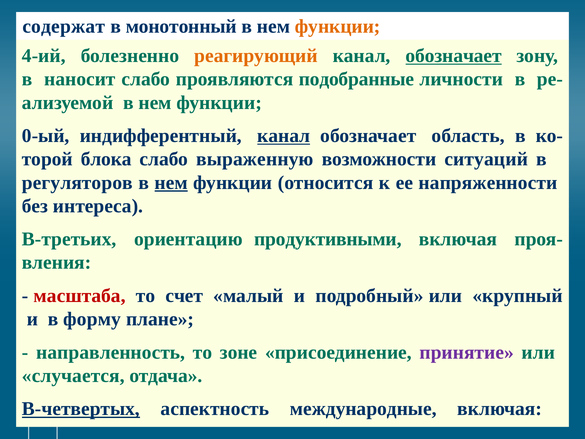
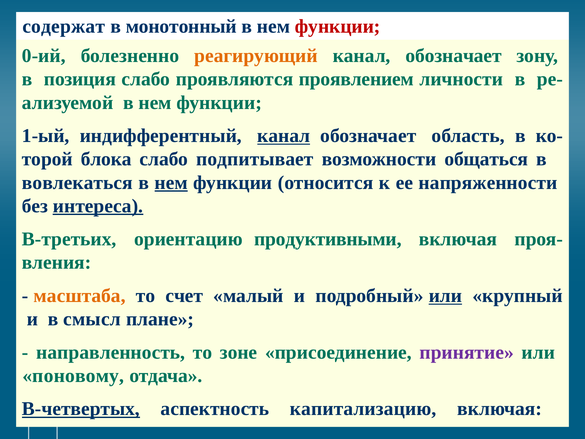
функции at (338, 26) colour: orange -> red
4-ий: 4-ий -> 0-ий
обозначает at (454, 56) underline: present -> none
наносит: наносит -> позиция
подобранные: подобранные -> проявлением
0-ый: 0-ый -> 1-ый
выраженную: выраженную -> подпитывает
ситуаций: ситуаций -> общаться
регуляторов: регуляторов -> вовлекаться
интереса underline: none -> present
масштаба colour: red -> orange
или at (445, 296) underline: none -> present
форму: форму -> смысл
случается: случается -> поновому
международные: международные -> капитализацию
